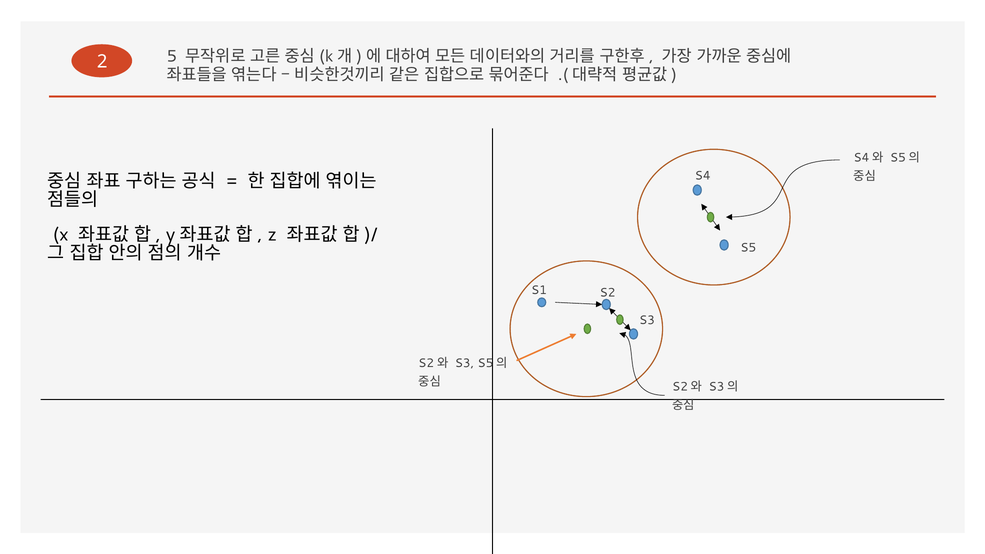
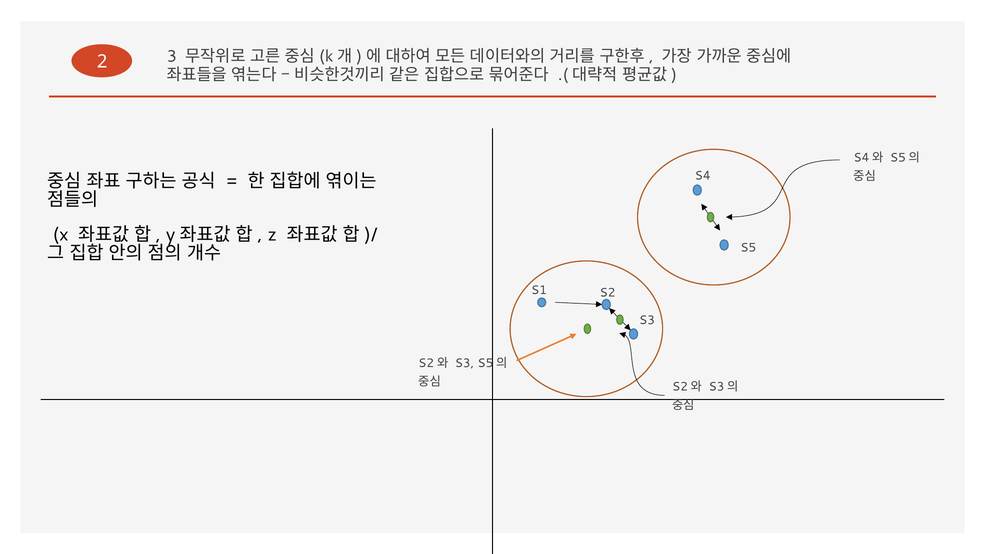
5: 5 -> 3
